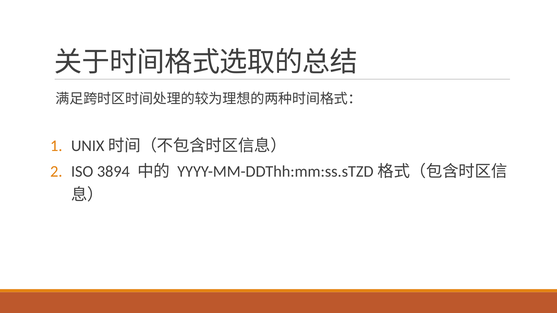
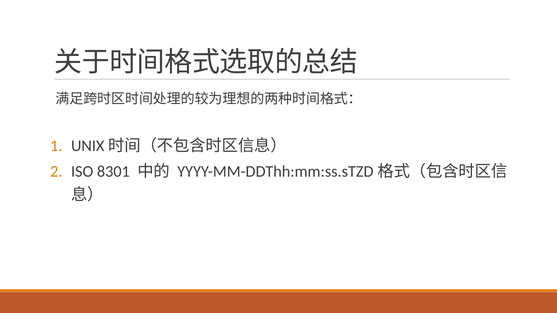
3894: 3894 -> 8301
